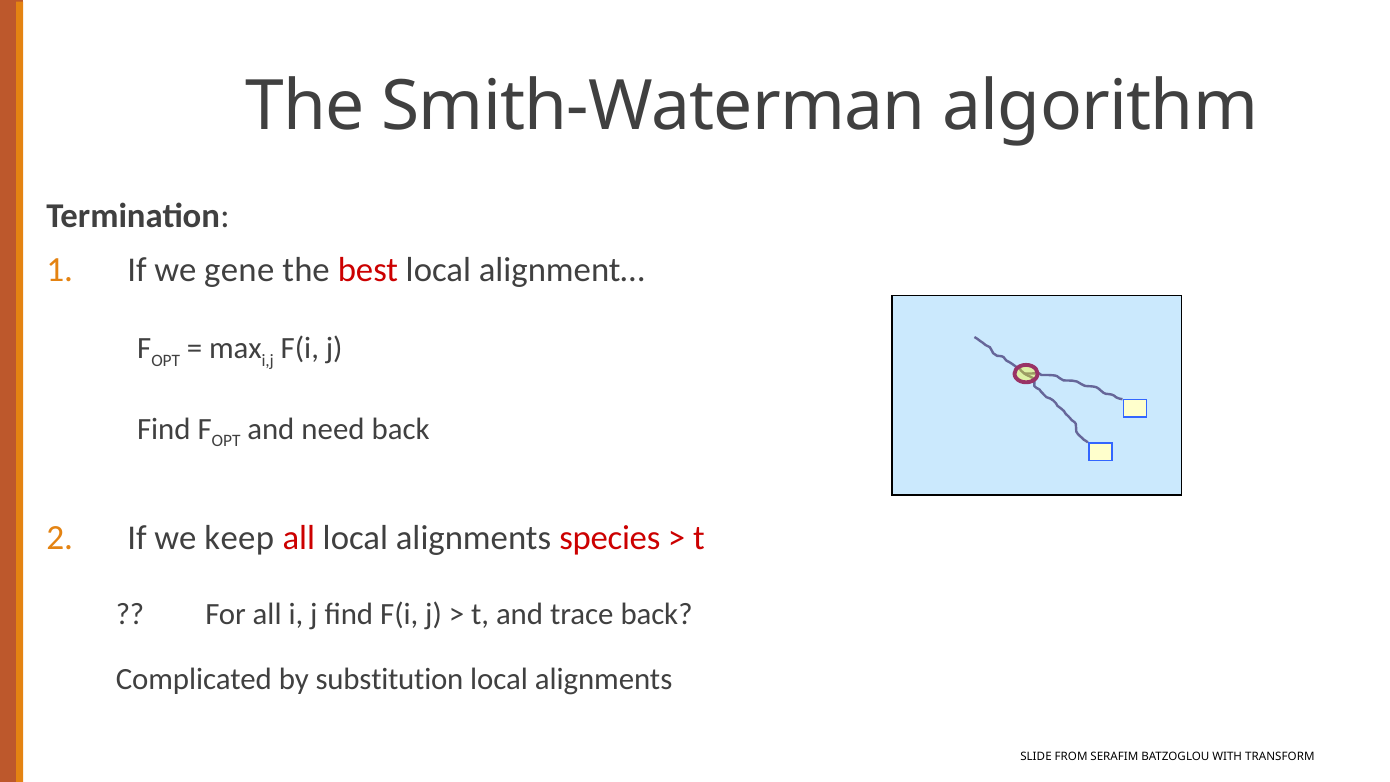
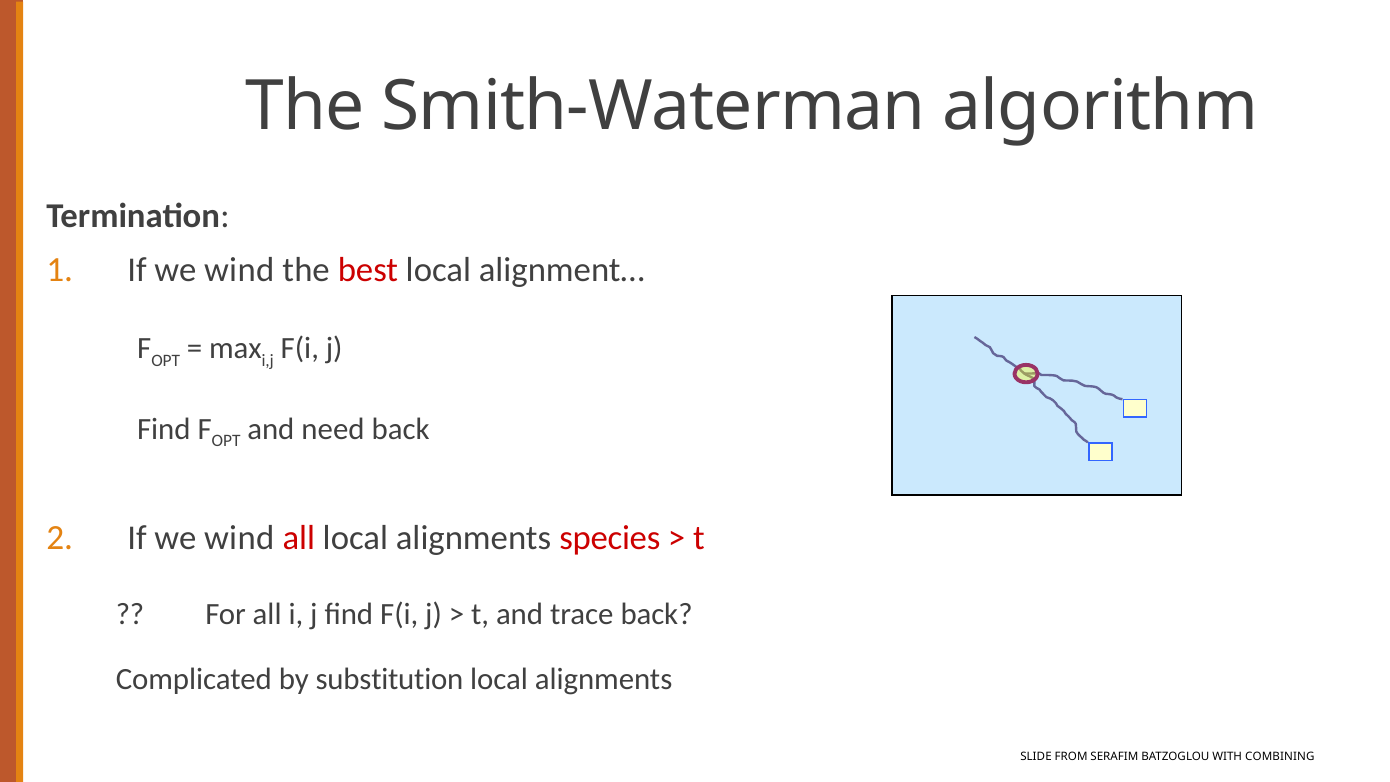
gene at (239, 270): gene -> wind
keep at (239, 538): keep -> wind
TRANSFORM: TRANSFORM -> COMBINING
